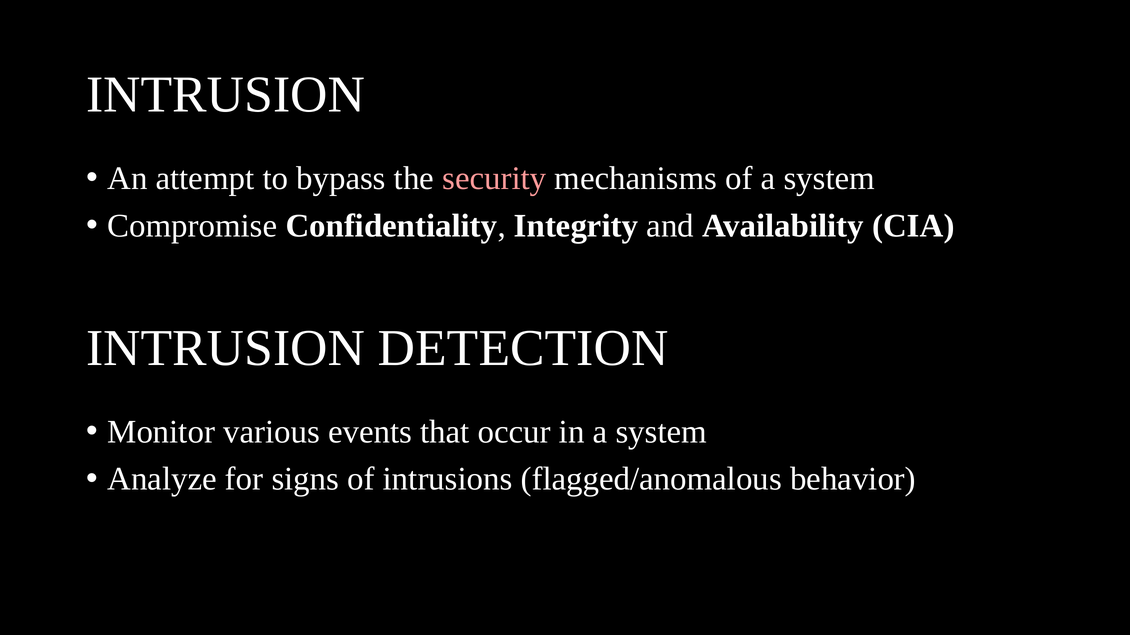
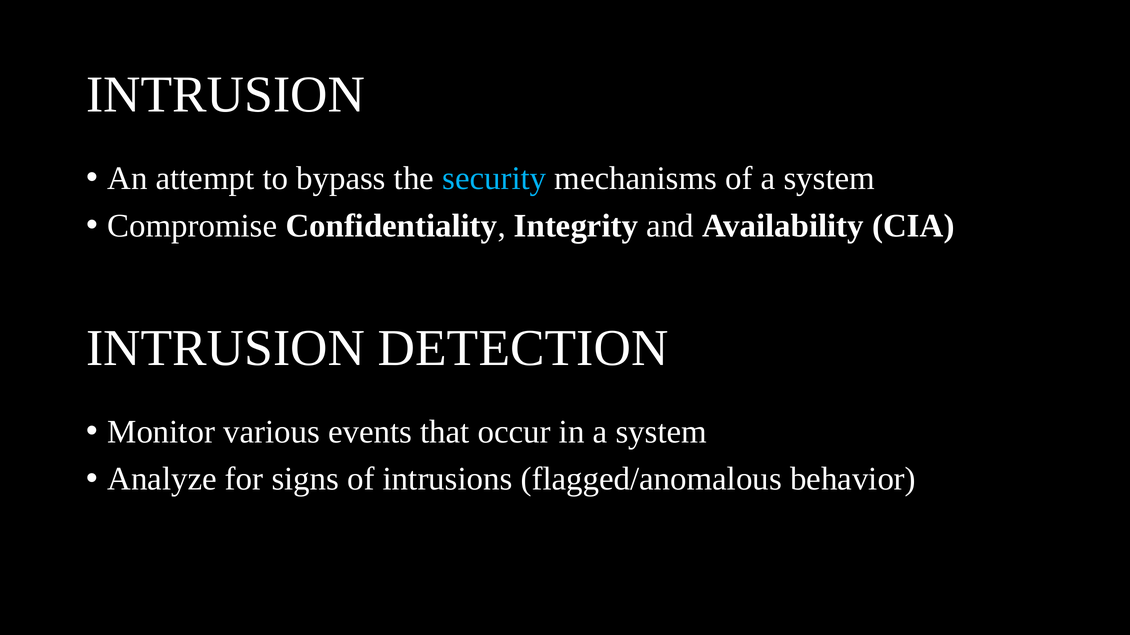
security colour: pink -> light blue
